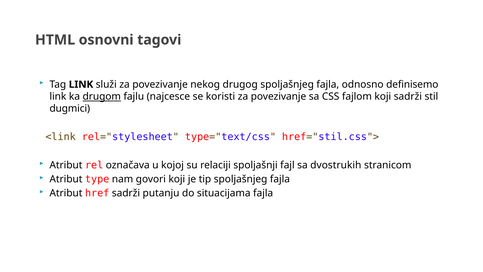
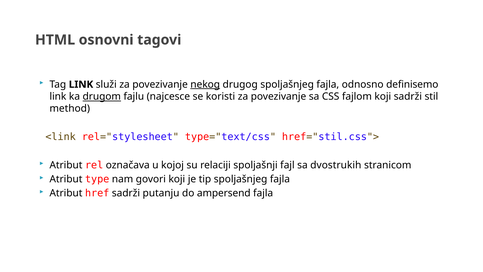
nekog underline: none -> present
dugmici: dugmici -> method
situacijama: situacijama -> ampersend
